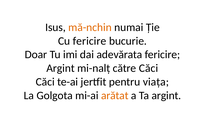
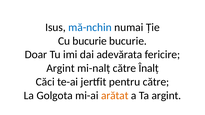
mă-nchin colour: orange -> blue
Cu fericire: fericire -> bucurie
către Căci: Căci -> Înalț
pentru viața: viața -> către
